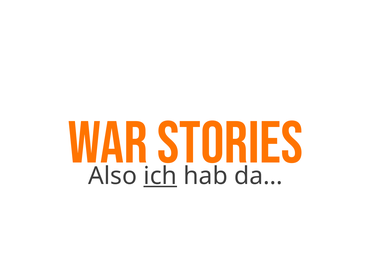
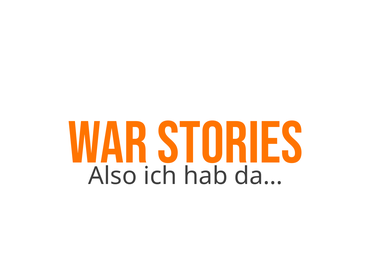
ich underline: present -> none
